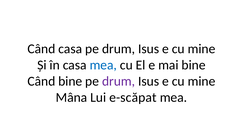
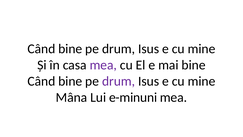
casa at (70, 49): casa -> bine
mea at (103, 65) colour: blue -> purple
e-scăpat: e-scăpat -> e-minuni
